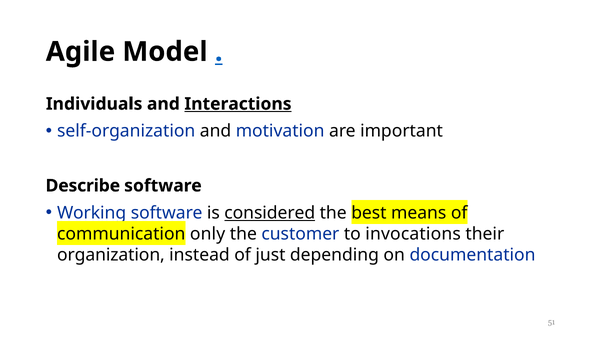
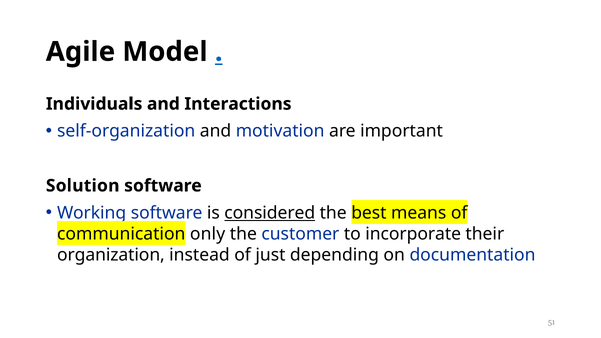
Interactions underline: present -> none
Describe: Describe -> Solution
invocations: invocations -> incorporate
